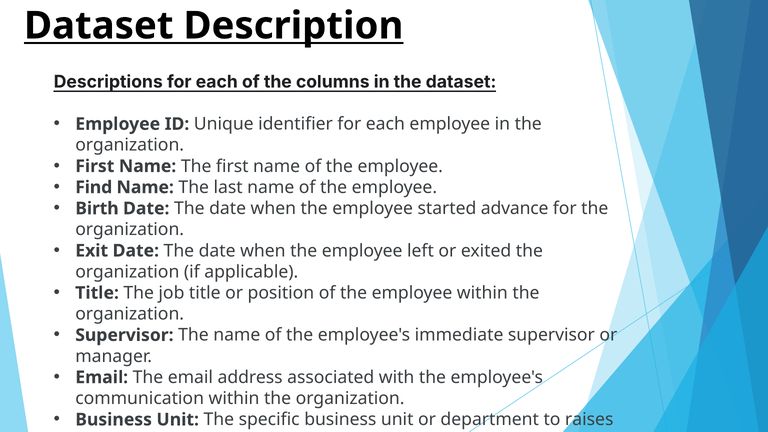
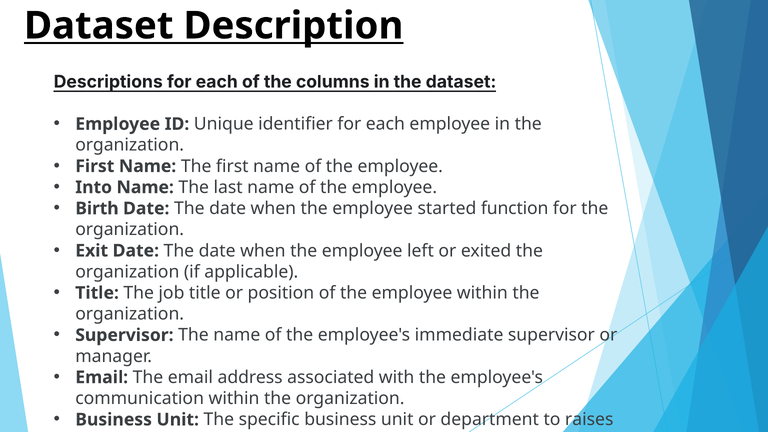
Find: Find -> Into
advance: advance -> function
